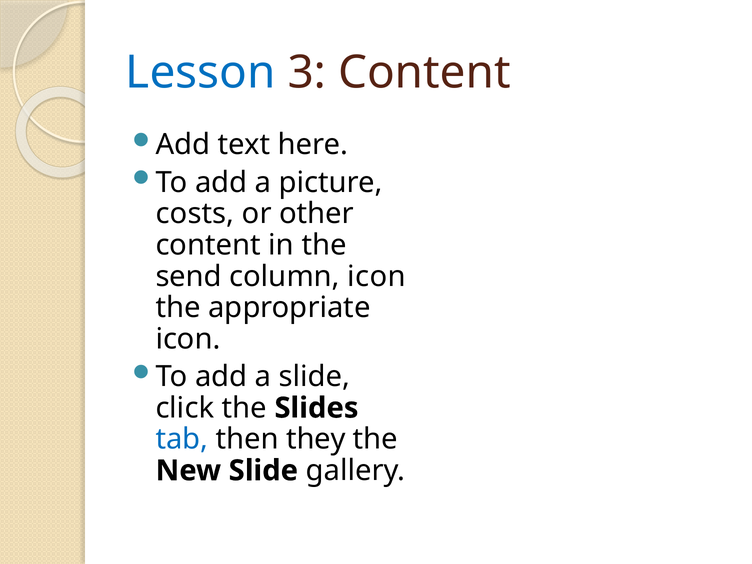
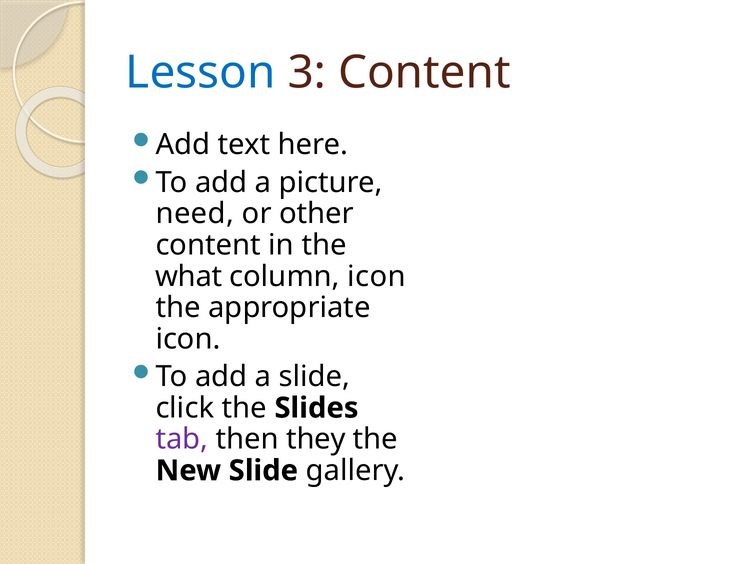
costs: costs -> need
send: send -> what
tab colour: blue -> purple
